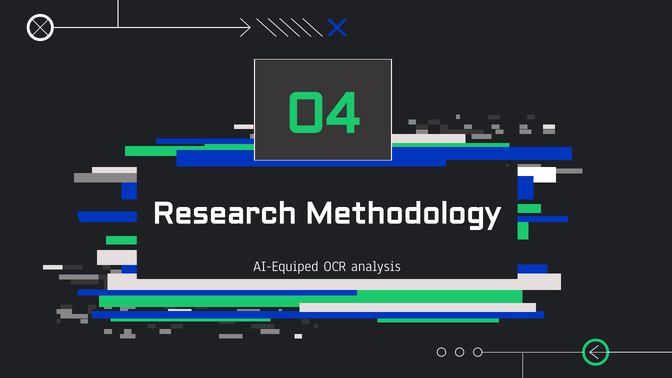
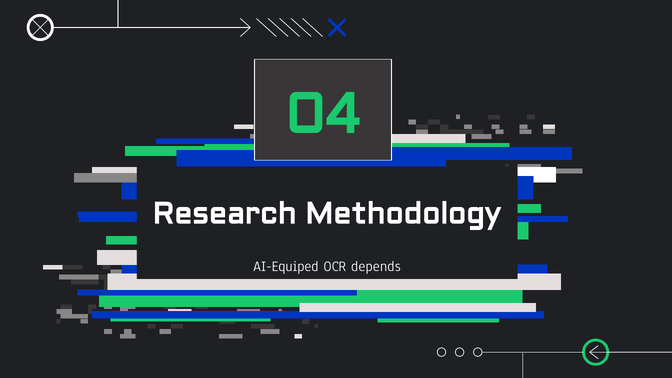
analysis: analysis -> depends
